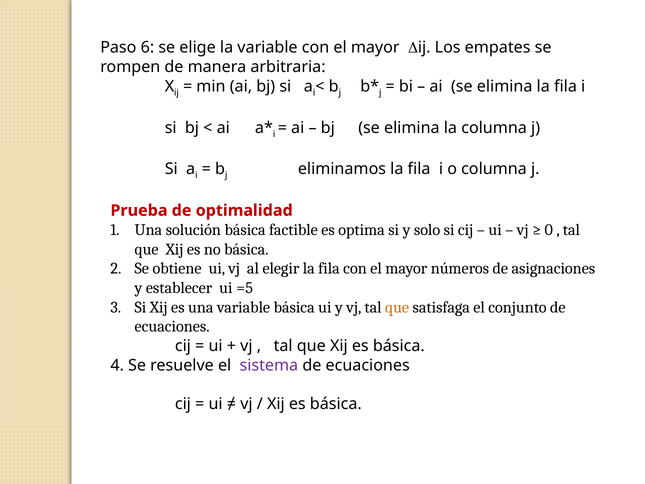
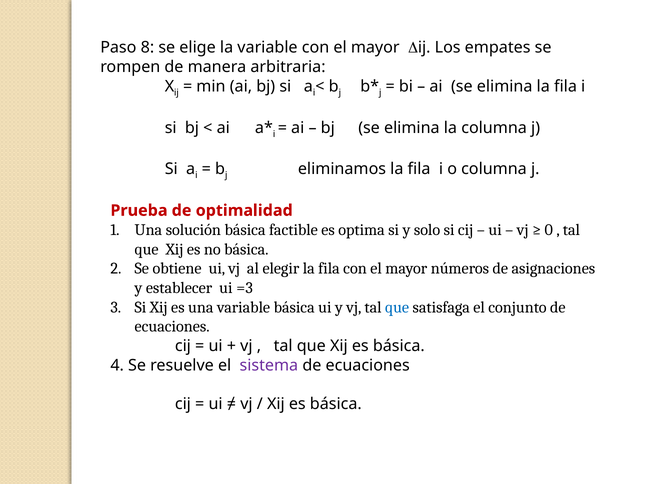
6: 6 -> 8
=5: =5 -> =3
que at (397, 307) colour: orange -> blue
